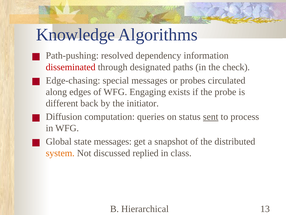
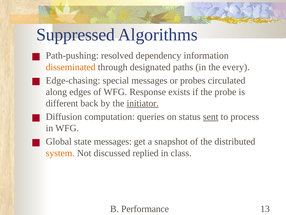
Knowledge: Knowledge -> Suppressed
disseminated colour: red -> orange
check: check -> every
Engaging: Engaging -> Response
initiator underline: none -> present
Hierarchical: Hierarchical -> Performance
